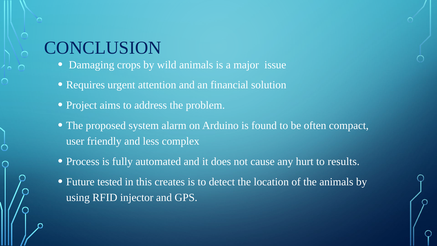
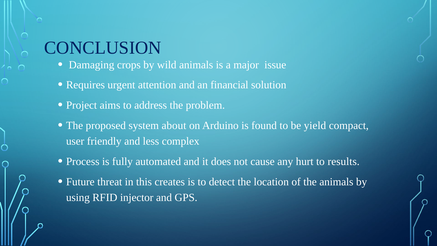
alarm: alarm -> about
often: often -> yield
tested: tested -> threat
